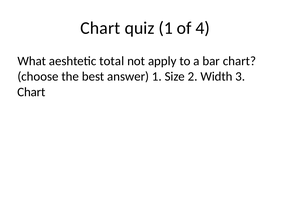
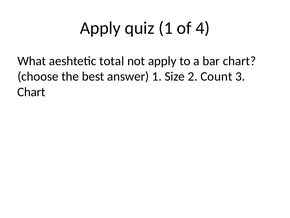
Chart at (100, 28): Chart -> Apply
Width: Width -> Count
